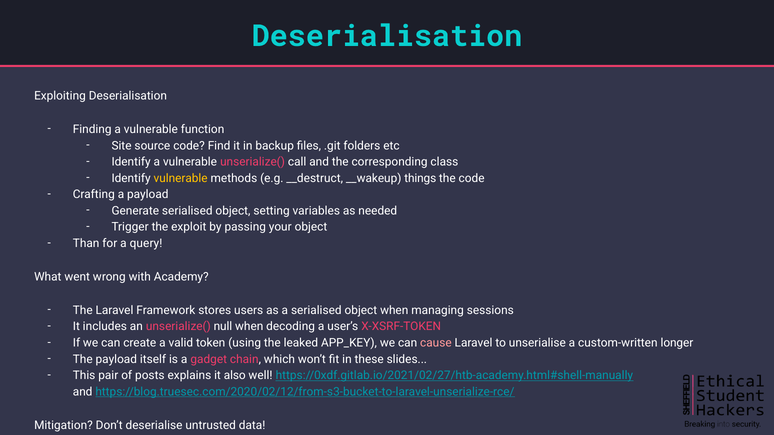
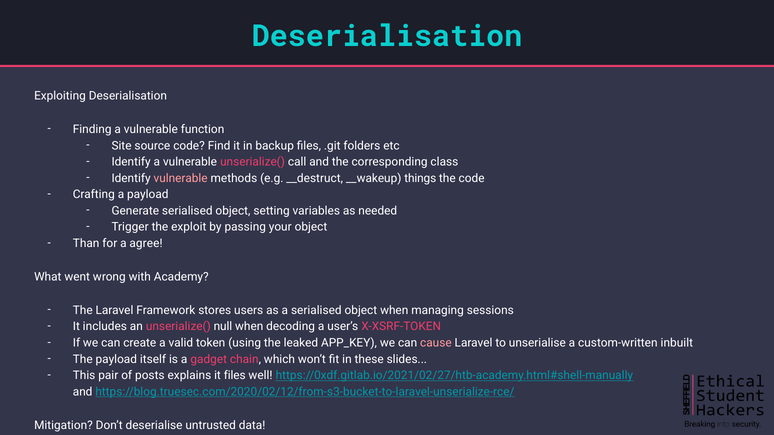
vulnerable at (181, 178) colour: yellow -> pink
query: query -> agree
longer: longer -> inbuilt
it also: also -> files
